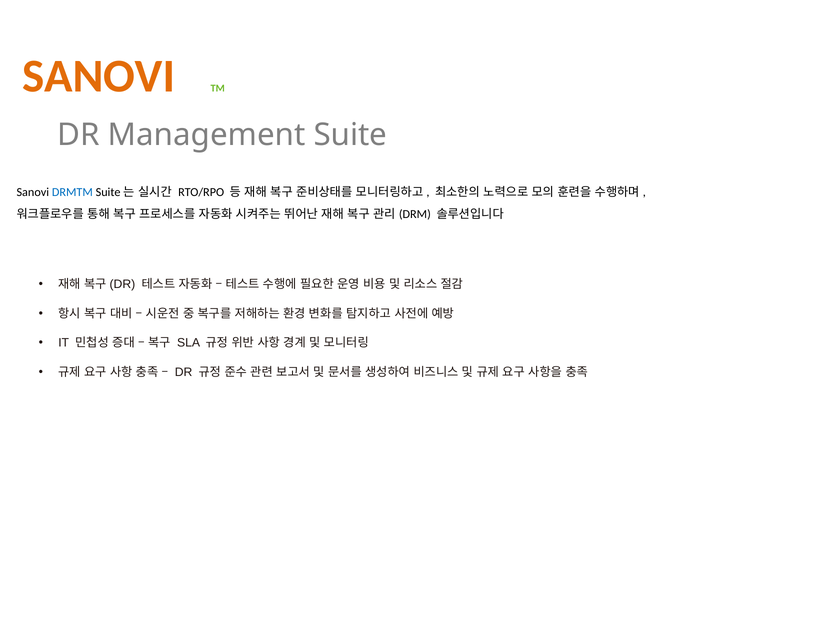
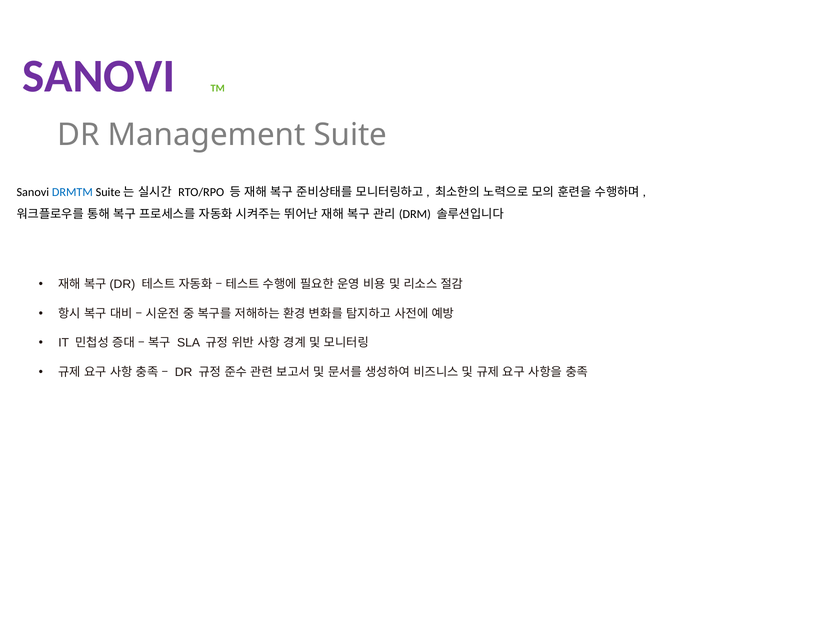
SANOVI at (99, 76) colour: orange -> purple
